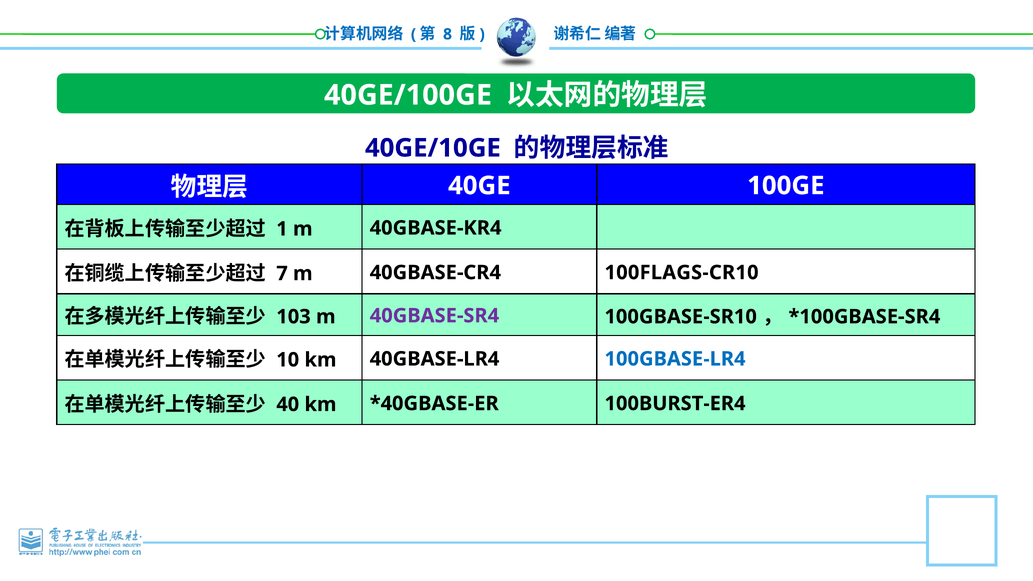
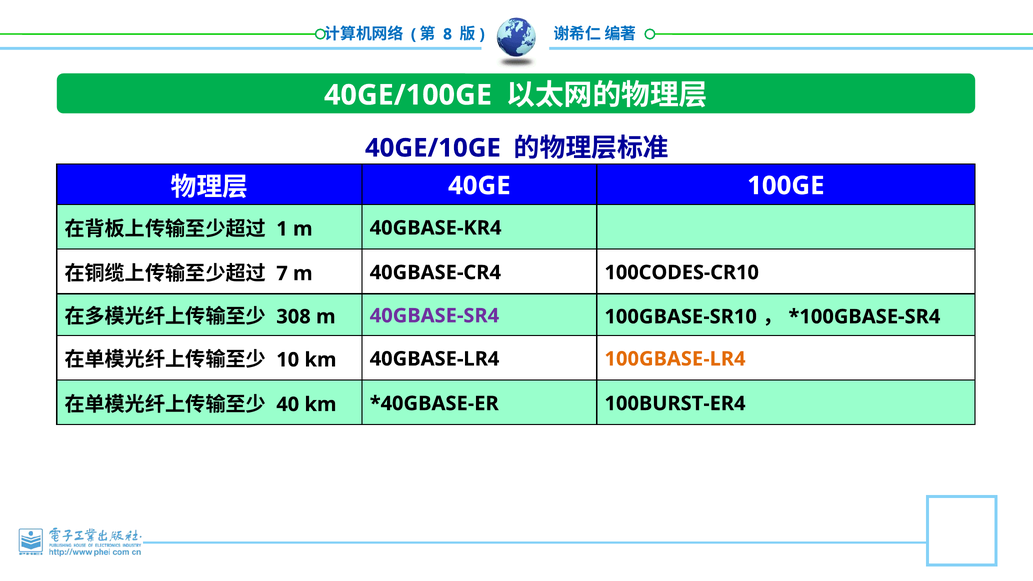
100FLAGS-CR10: 100FLAGS-CR10 -> 100CODES-CR10
103: 103 -> 308
100GBASE-LR4 colour: blue -> orange
